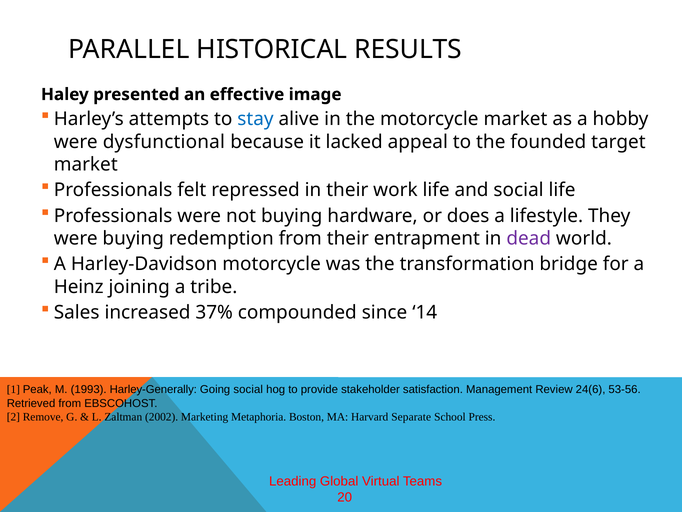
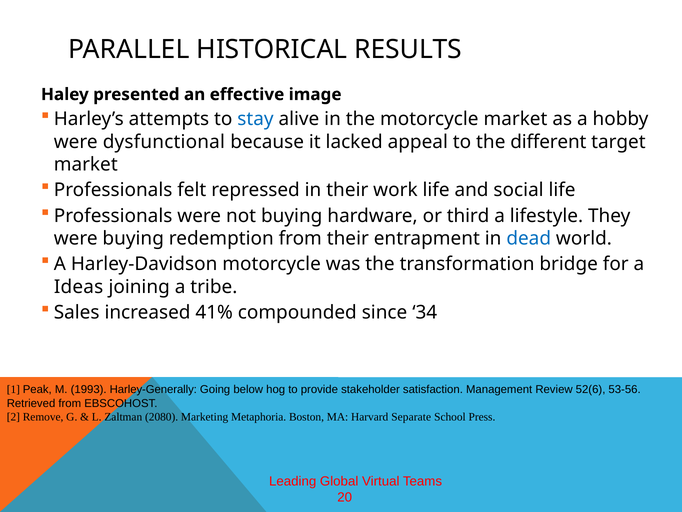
founded: founded -> different
does: does -> third
dead colour: purple -> blue
Heinz: Heinz -> Ideas
37%: 37% -> 41%
14: 14 -> 34
Going social: social -> below
24(6: 24(6 -> 52(6
2002: 2002 -> 2080
